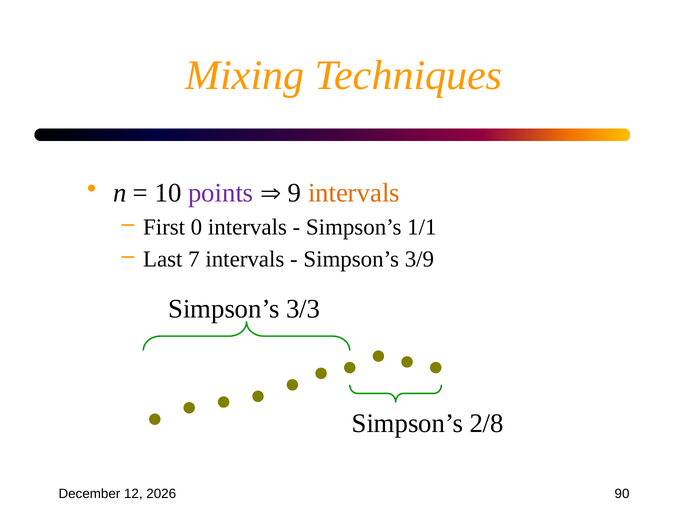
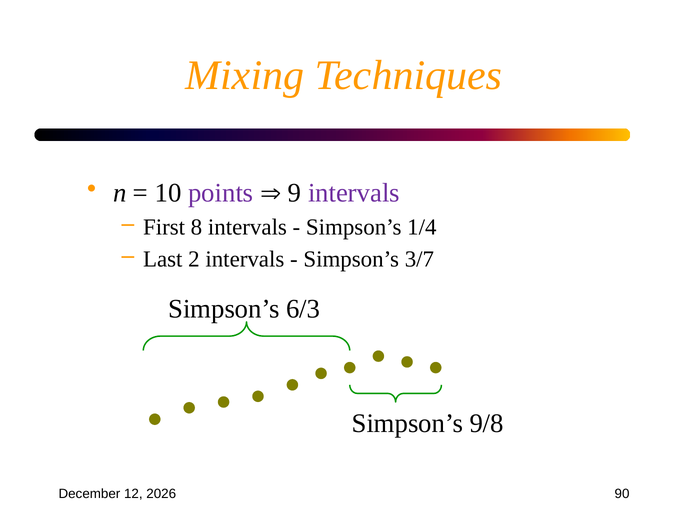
intervals at (354, 193) colour: orange -> purple
0: 0 -> 8
1/1: 1/1 -> 1/4
7: 7 -> 2
3/9: 3/9 -> 3/7
3/3: 3/3 -> 6/3
2/8: 2/8 -> 9/8
